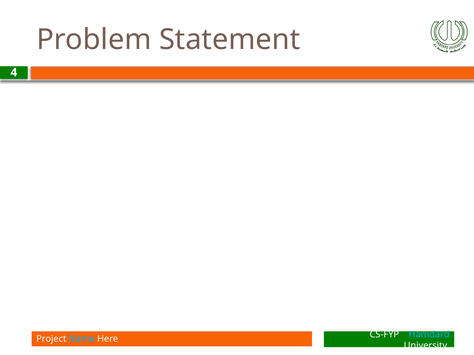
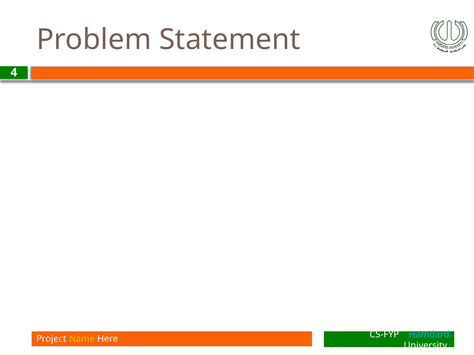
Name colour: light blue -> yellow
